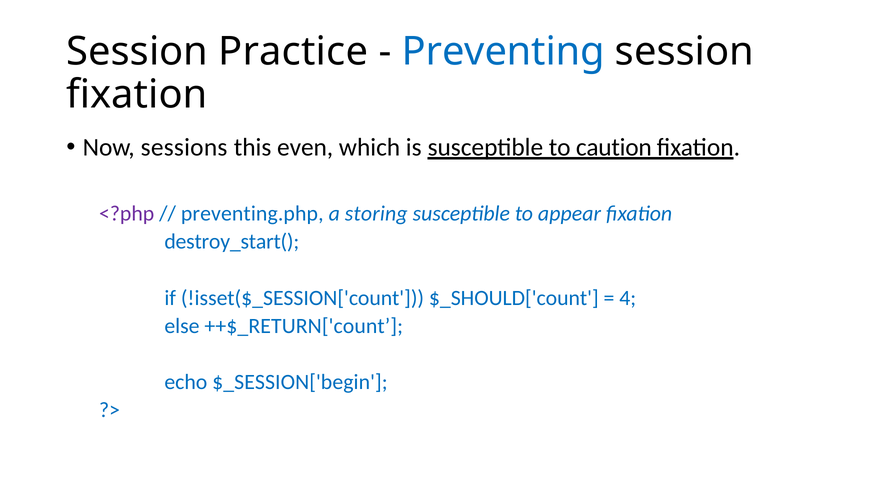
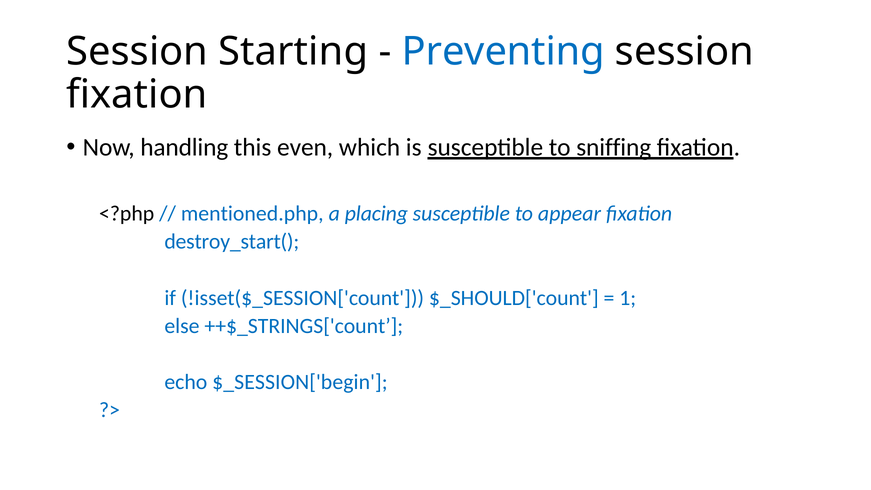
Practice: Practice -> Starting
sessions: sessions -> handling
caution: caution -> sniffing
<?php colour: purple -> black
preventing.php: preventing.php -> mentioned.php
storing: storing -> placing
4: 4 -> 1
++$_RETURN['count: ++$_RETURN['count -> ++$_STRINGS['count
